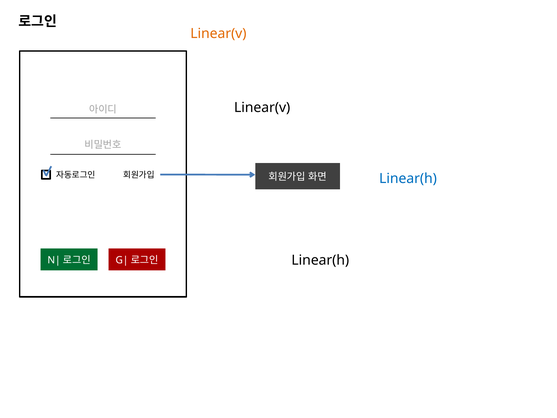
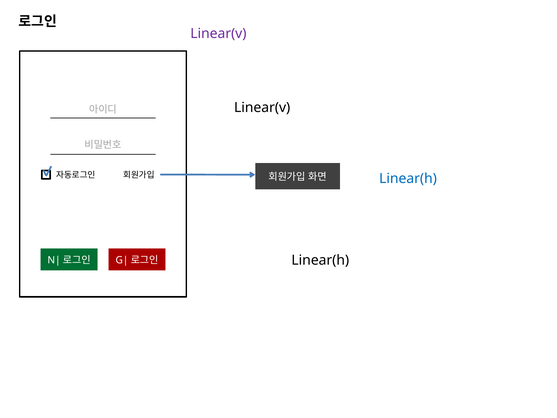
Linear(v at (218, 34) colour: orange -> purple
